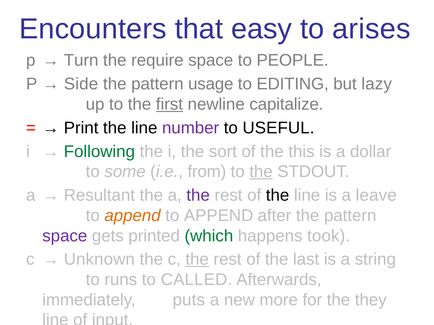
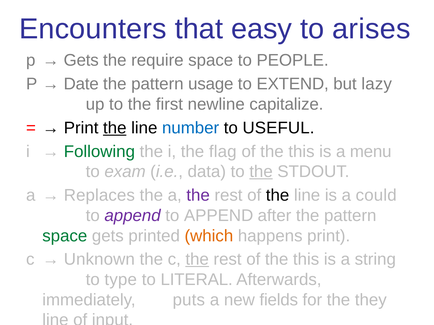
Turn at (81, 61): Turn -> Gets
Side: Side -> Date
EDITING: EDITING -> EXTEND
first underline: present -> none
the at (115, 128) underline: none -> present
number colour: purple -> blue
sort: sort -> flag
dollar: dollar -> menu
some: some -> exam
from: from -> data
Resultant: Resultant -> Replaces
leave: leave -> could
append at (133, 216) colour: orange -> purple
space at (65, 236) colour: purple -> green
which colour: green -> orange
happens took: took -> print
rest of the last: last -> this
runs: runs -> type
CALLED: CALLED -> LITERAL
more: more -> fields
